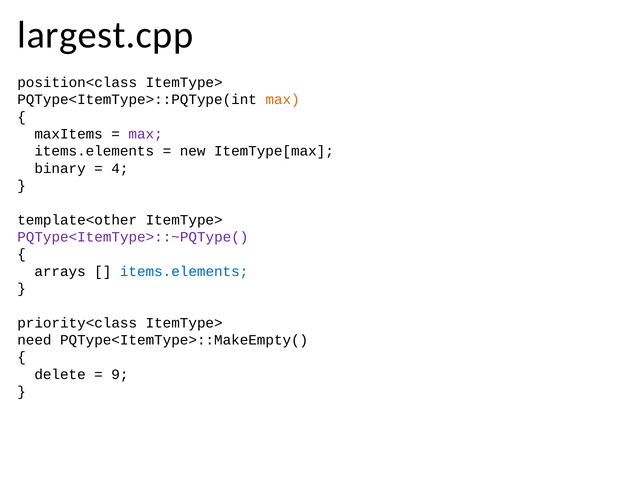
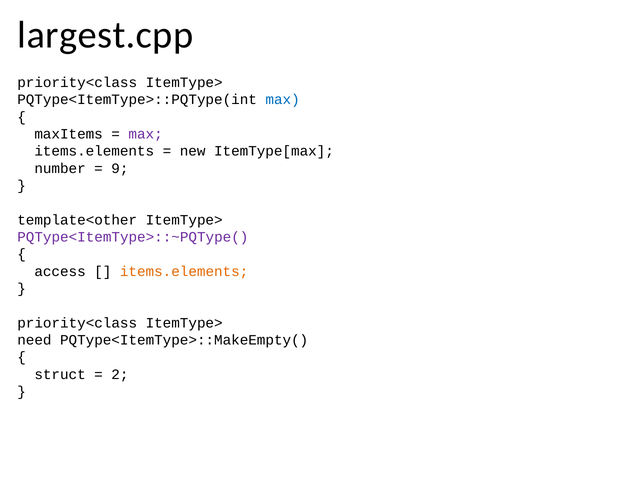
position<class at (77, 83): position<class -> priority<class
max at (283, 100) colour: orange -> blue
binary: binary -> number
4: 4 -> 9
arrays: arrays -> access
items.elements at (184, 271) colour: blue -> orange
delete: delete -> struct
9: 9 -> 2
